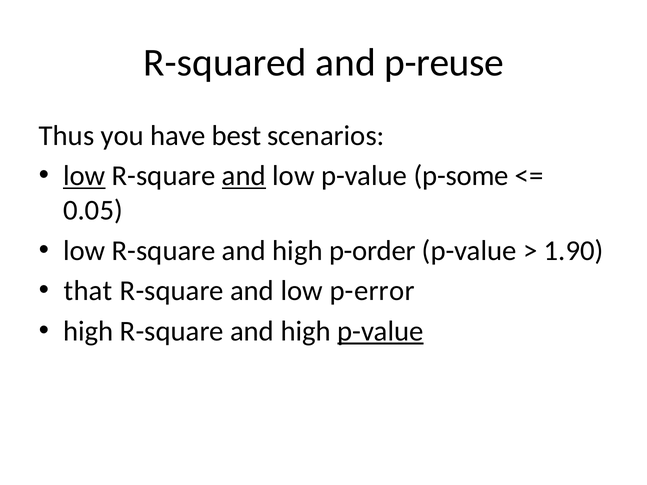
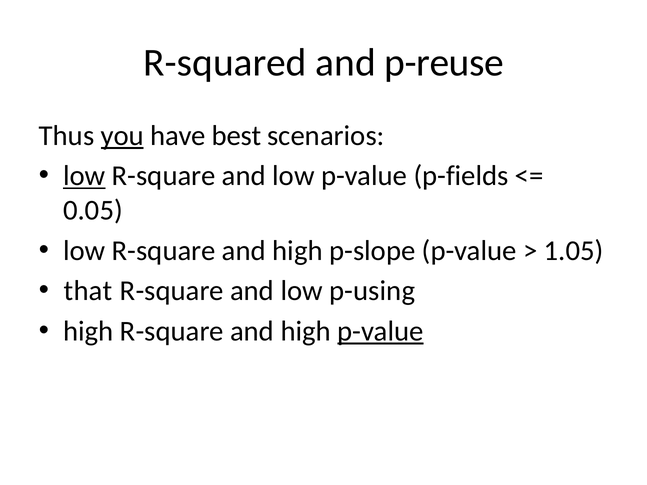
you underline: none -> present
and at (244, 176) underline: present -> none
p-some: p-some -> p-fields
p-order: p-order -> p-slope
1.90: 1.90 -> 1.05
p-error: p-error -> p-using
